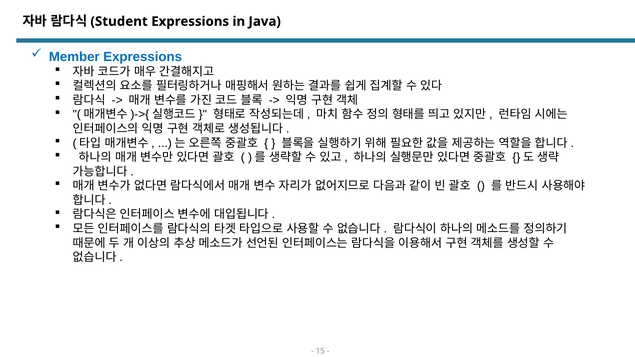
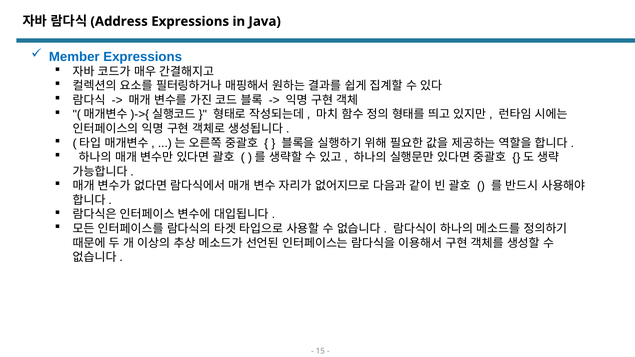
Student: Student -> Address
